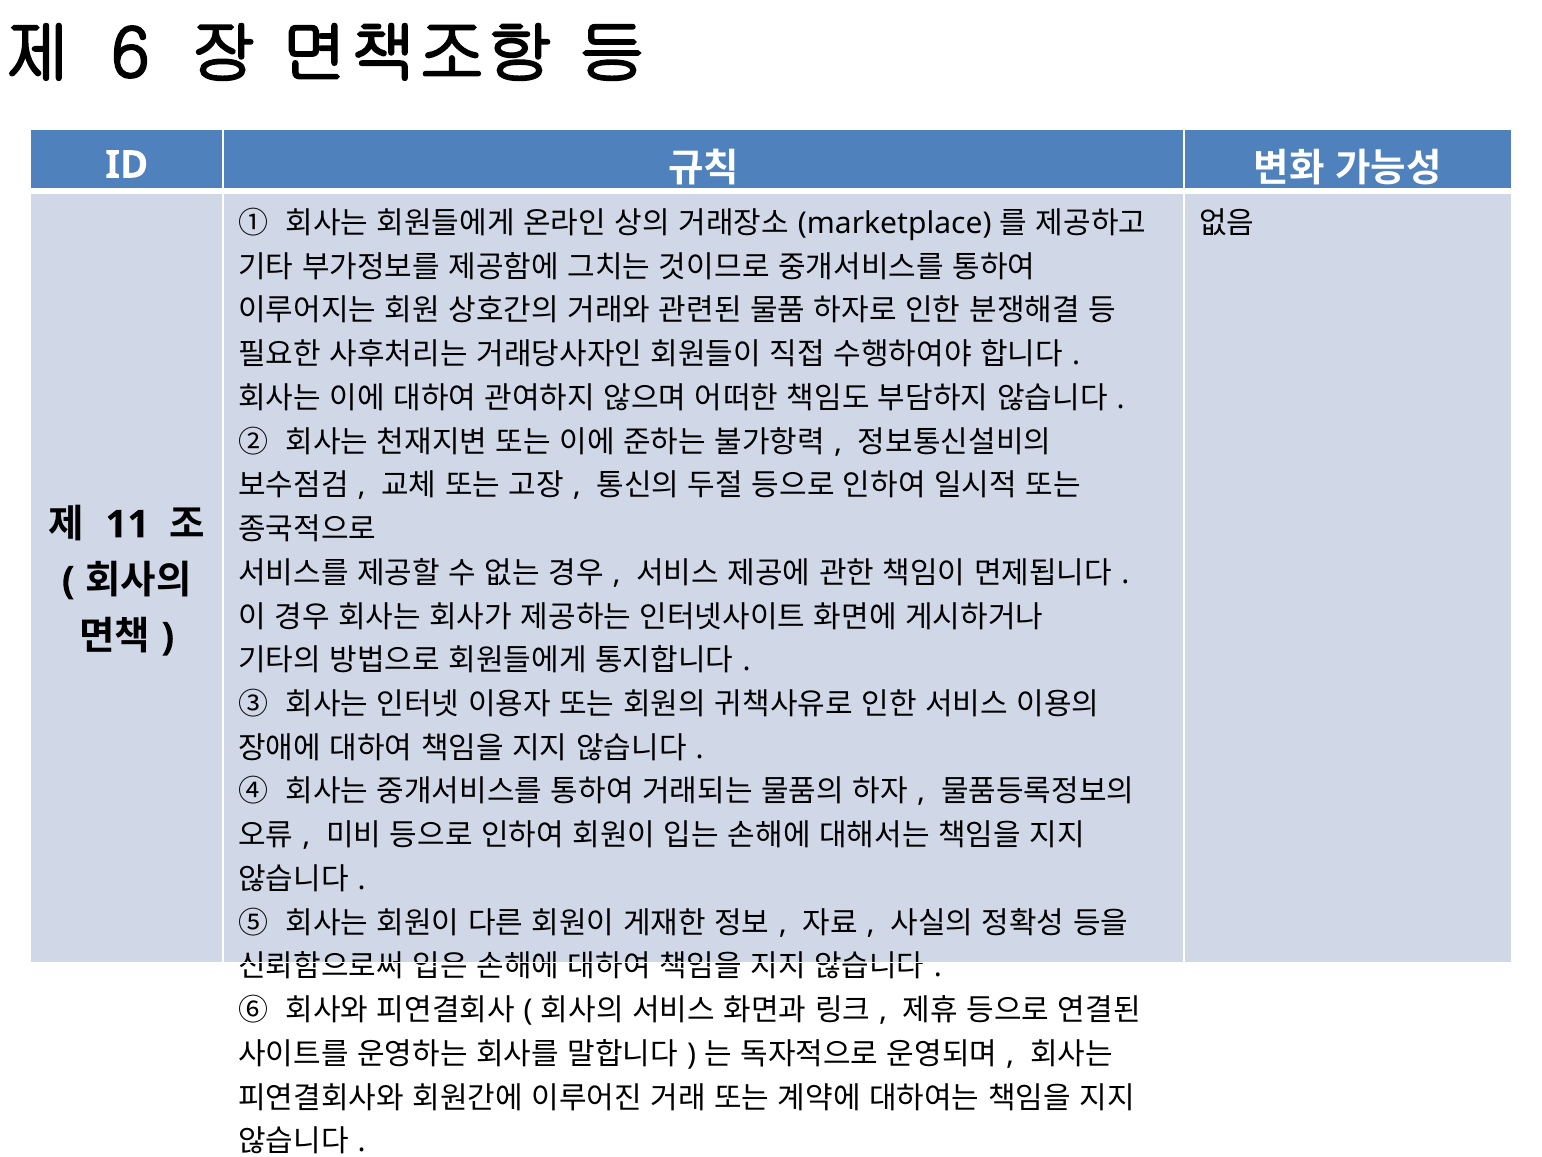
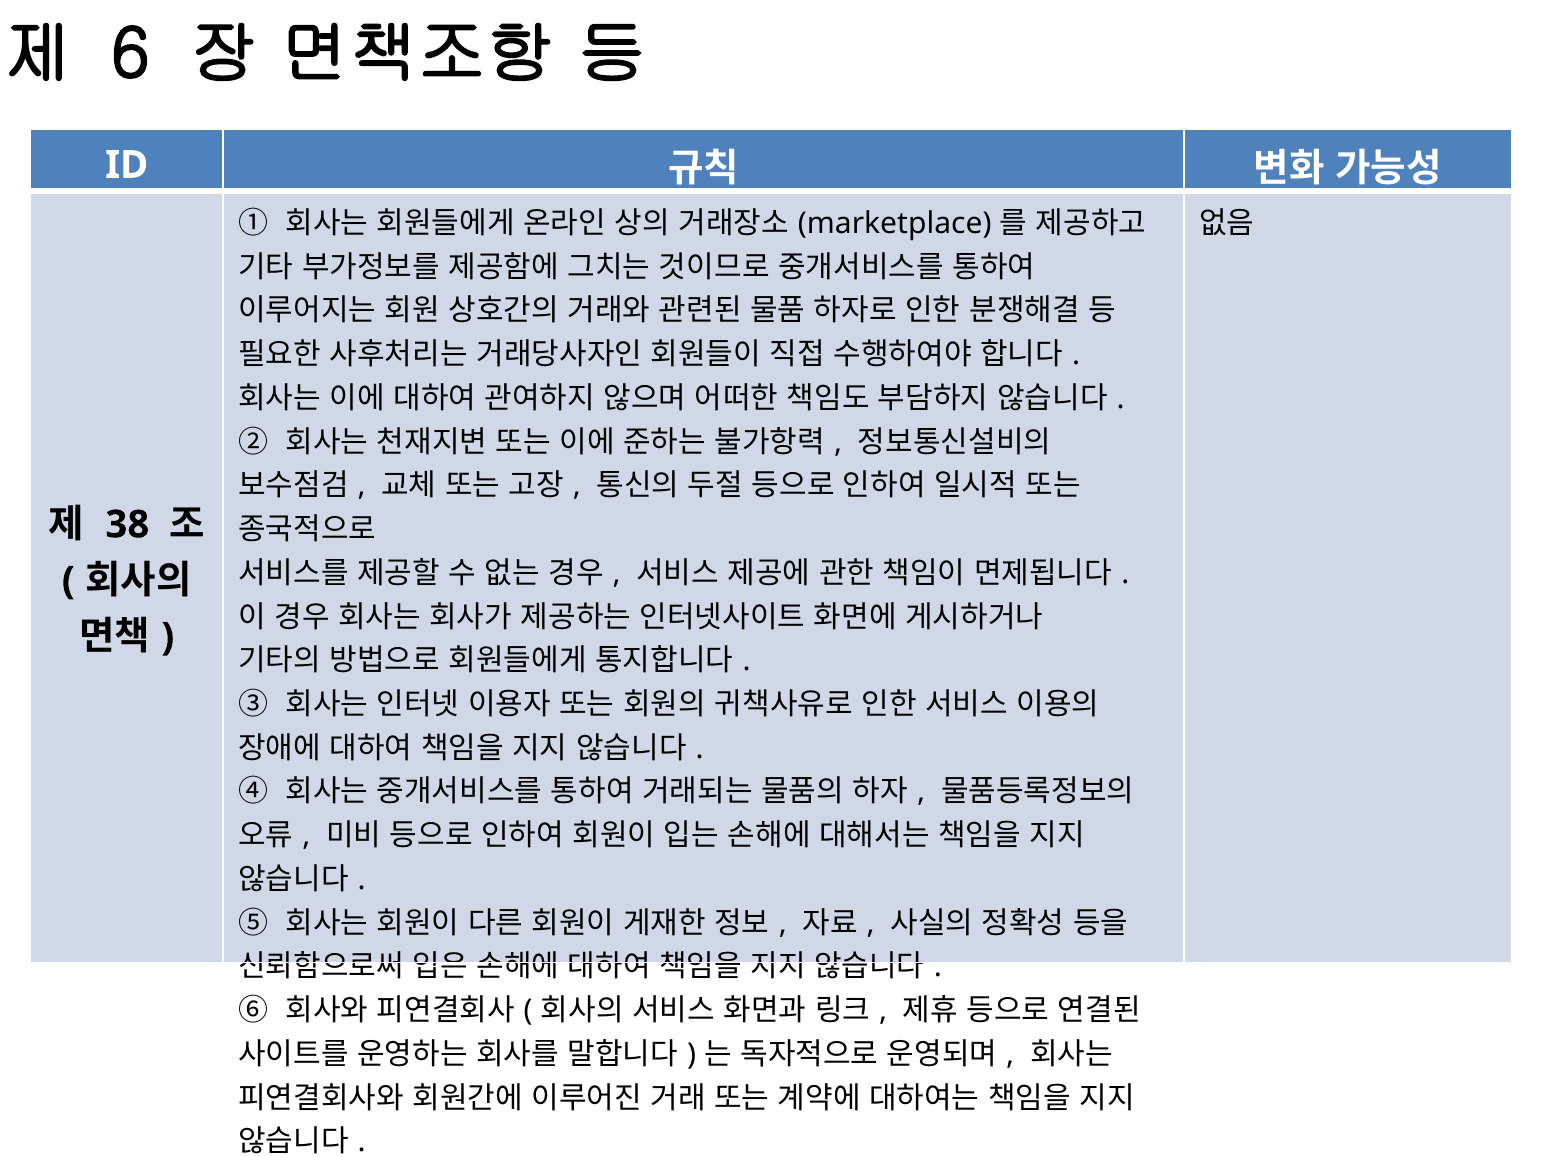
11: 11 -> 38
